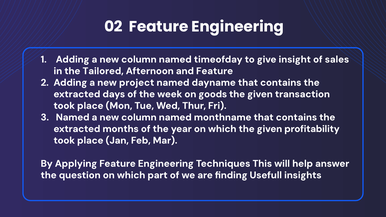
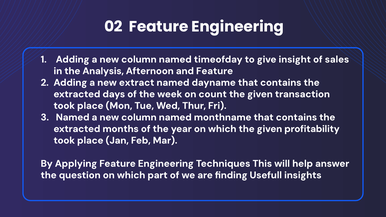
Tailored: Tailored -> Analysis
project: project -> extract
goods: goods -> count
